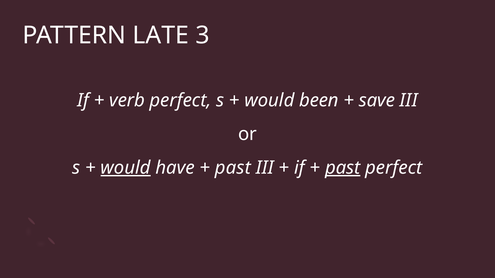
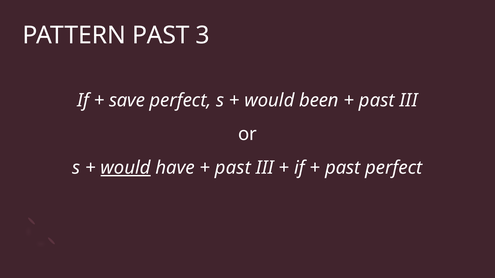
PATTERN LATE: LATE -> PAST
verb: verb -> save
save at (377, 100): save -> past
past at (343, 168) underline: present -> none
